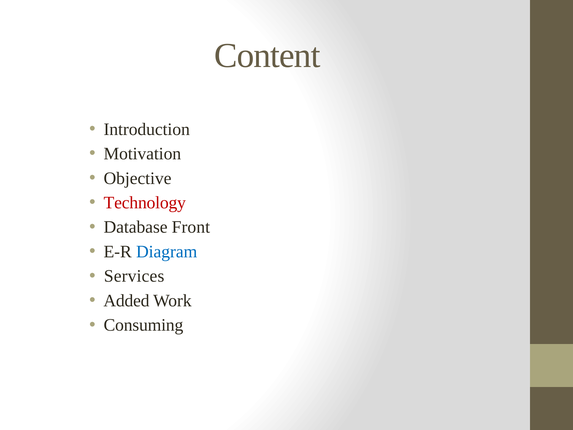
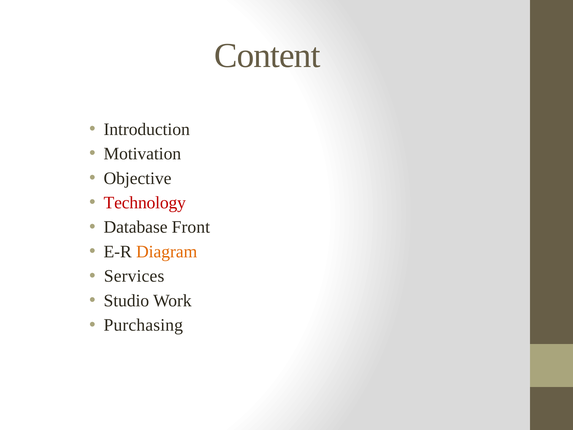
Diagram colour: blue -> orange
Added: Added -> Studio
Consuming: Consuming -> Purchasing
